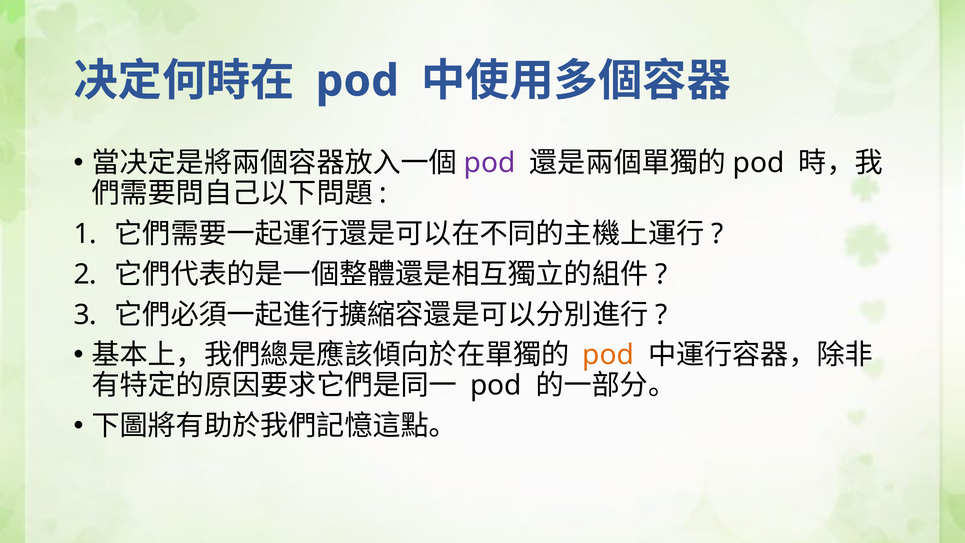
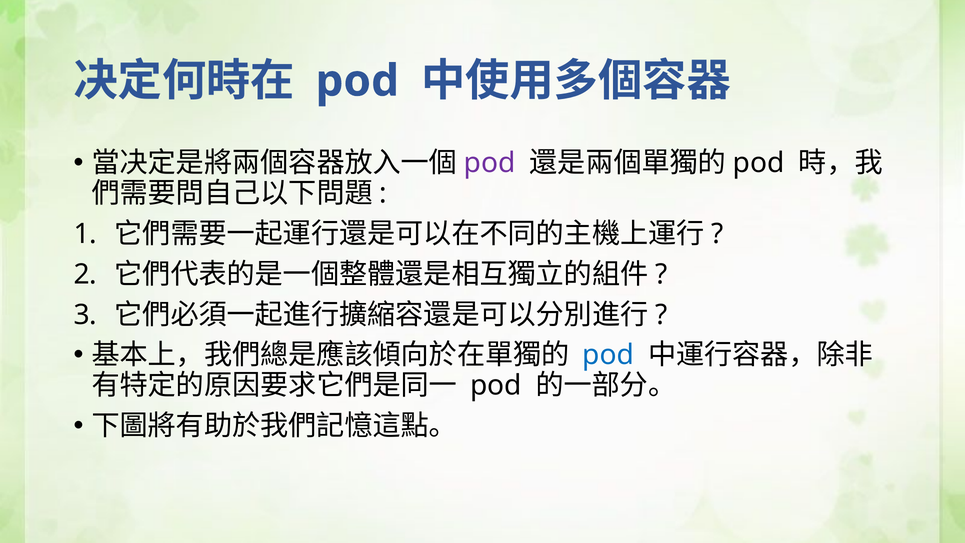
pod at (608, 355) colour: orange -> blue
